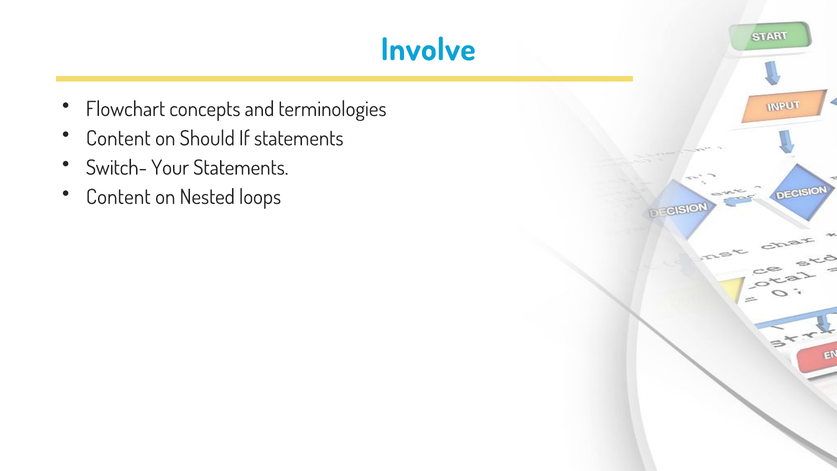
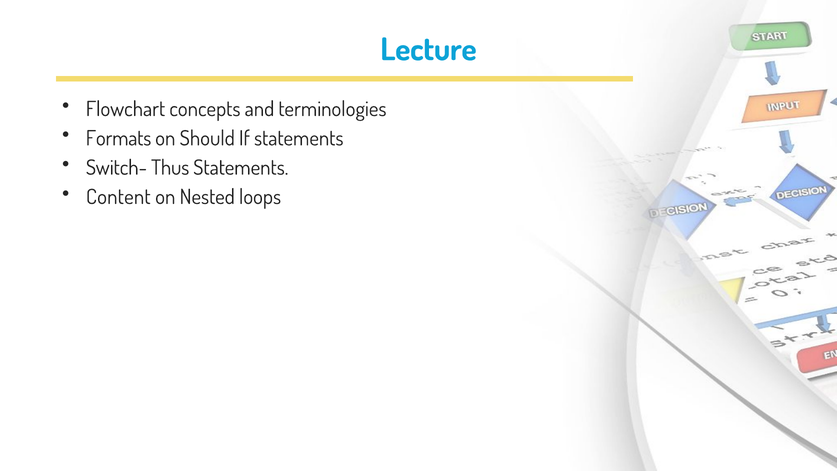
Involve: Involve -> Lecture
Content at (118, 138): Content -> Formats
Your: Your -> Thus
